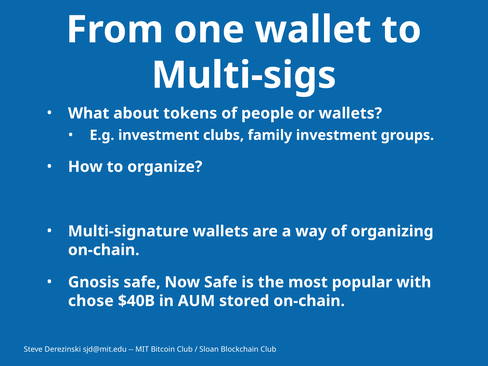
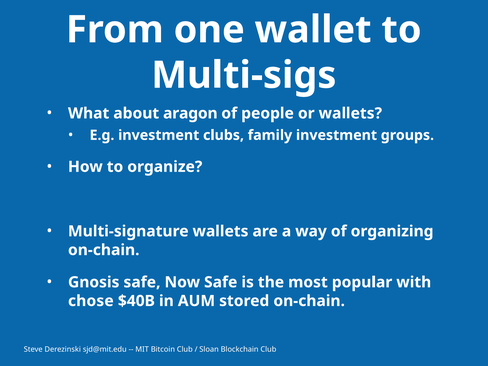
tokens: tokens -> aragon
